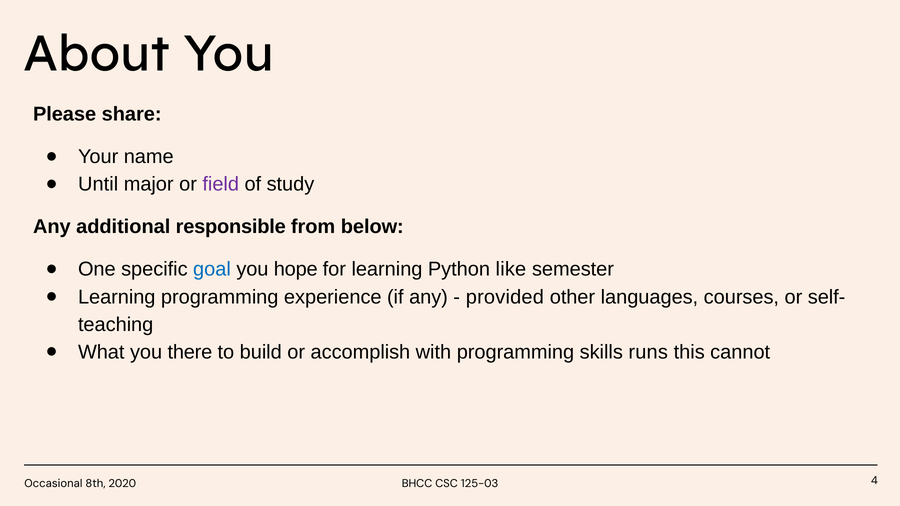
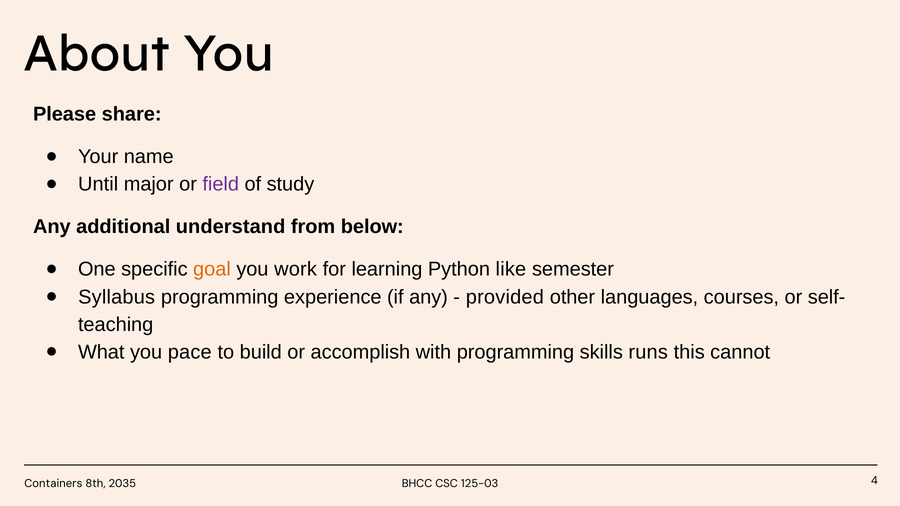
responsible: responsible -> understand
goal colour: blue -> orange
hope: hope -> work
Learning at (117, 297): Learning -> Syllabus
there: there -> pace
Occasional: Occasional -> Containers
2020: 2020 -> 2035
